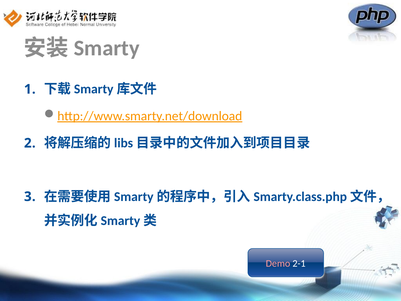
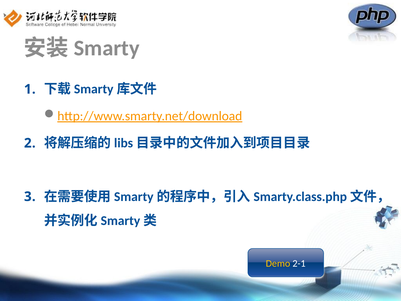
Demo colour: pink -> yellow
